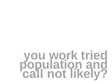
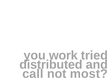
population: population -> distributed
likely: likely -> most
